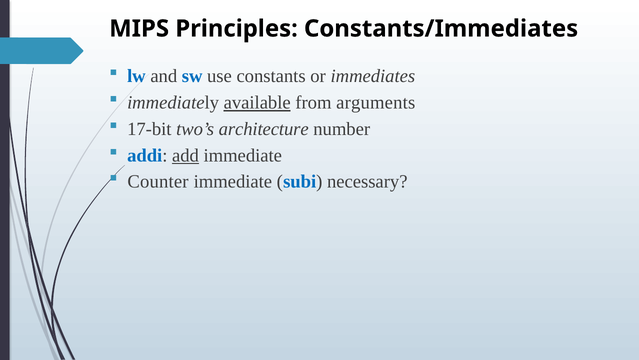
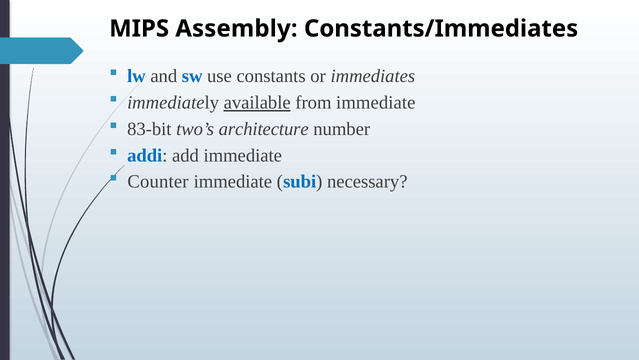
Principles: Principles -> Assembly
from arguments: arguments -> immediate
17-bit: 17-bit -> 83-bit
add underline: present -> none
